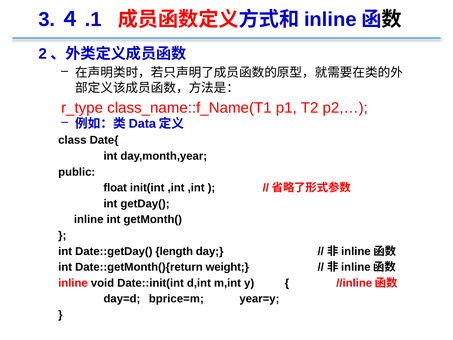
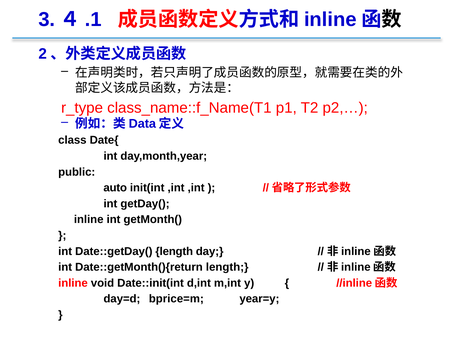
float: float -> auto
Date::getMonth(){return weight: weight -> length
